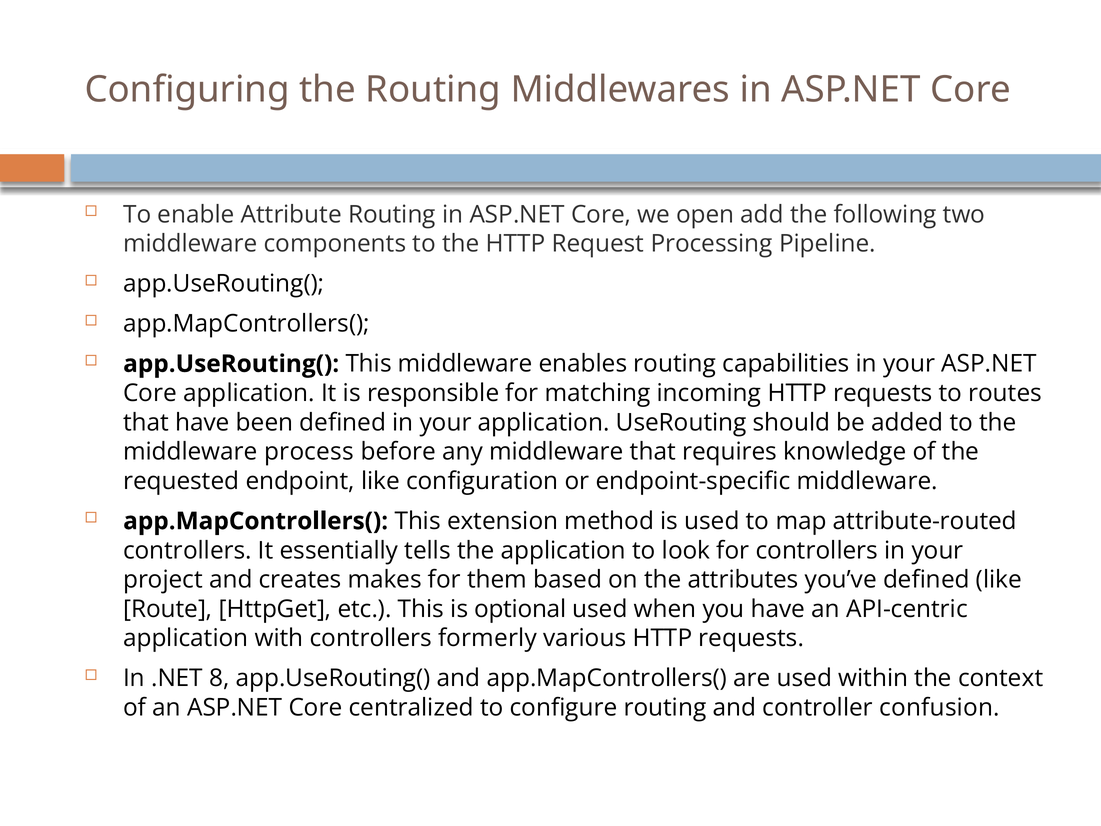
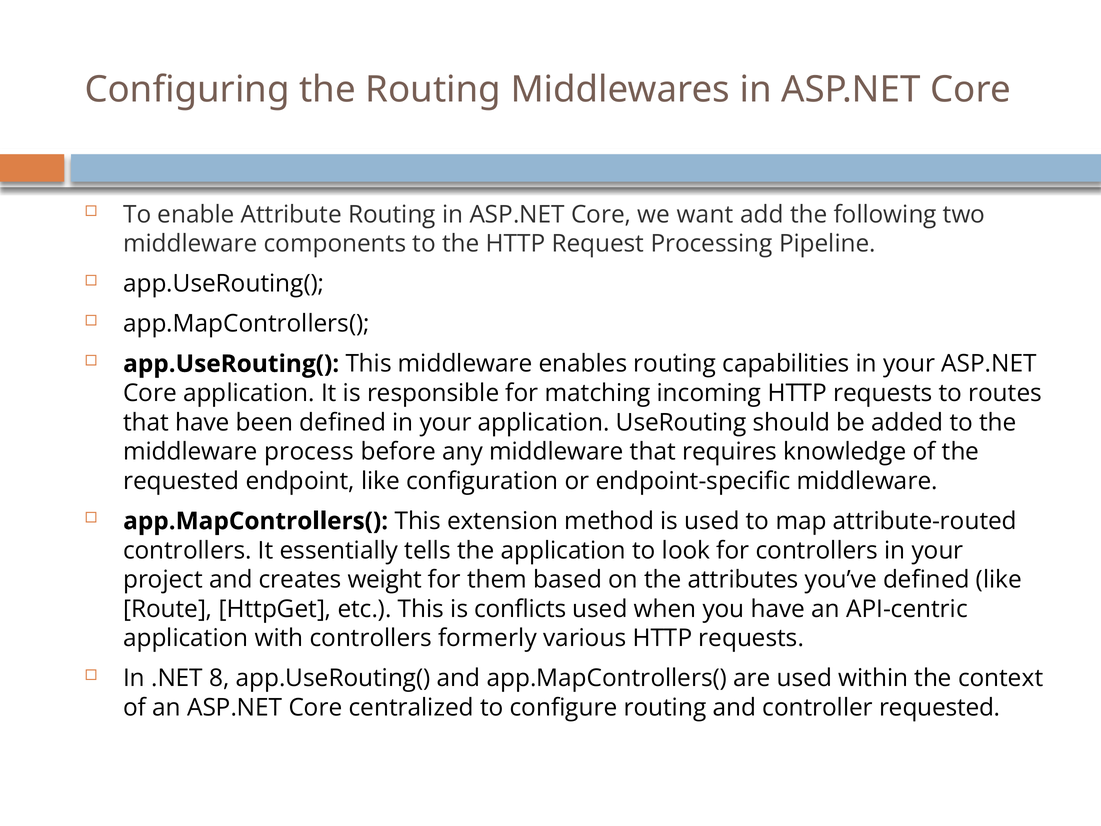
open: open -> want
makes: makes -> weight
optional: optional -> conflicts
controller confusion: confusion -> requested
